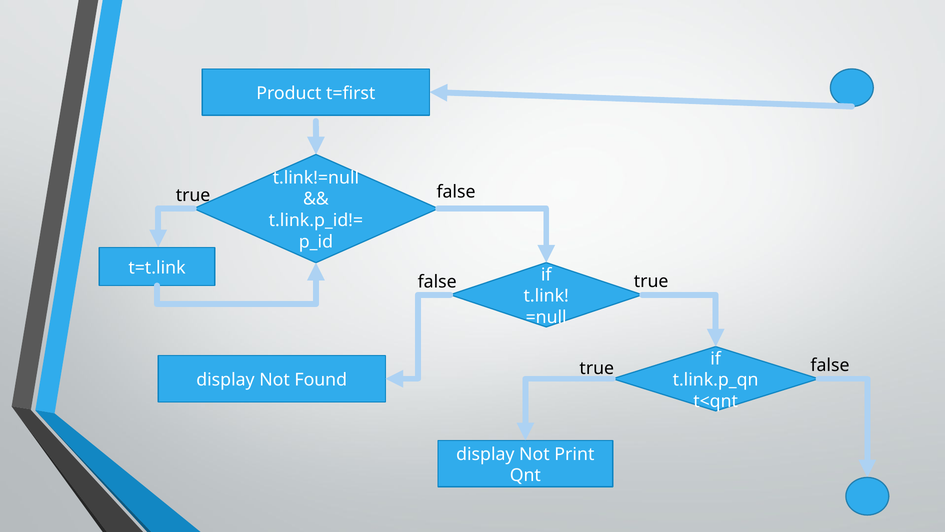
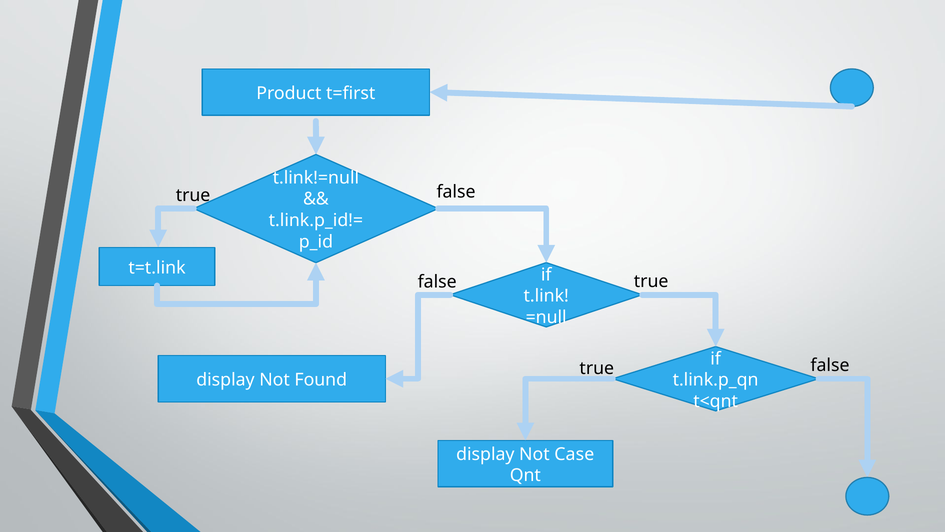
Print: Print -> Case
